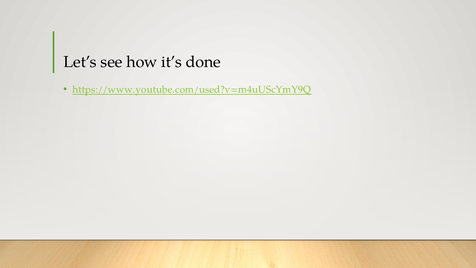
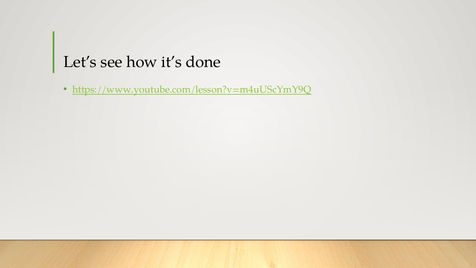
https://www.youtube.com/used?v=m4uUScYmY9Q: https://www.youtube.com/used?v=m4uUScYmY9Q -> https://www.youtube.com/lesson?v=m4uUScYmY9Q
